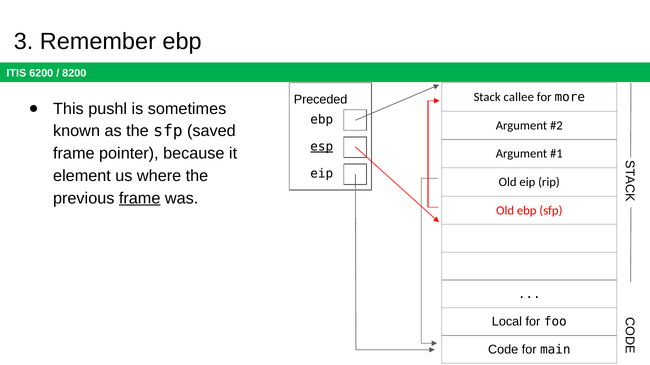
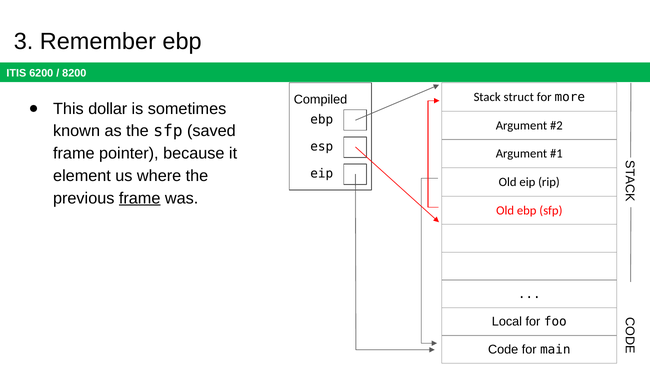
callee: callee -> struct
Preceded: Preceded -> Compiled
pushl: pushl -> dollar
esp underline: present -> none
